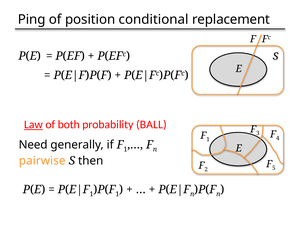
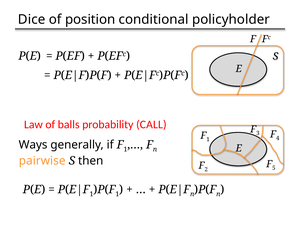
Ping: Ping -> Dice
replacement: replacement -> policyholder
Law underline: present -> none
both: both -> balls
BALL: BALL -> CALL
Need: Need -> Ways
